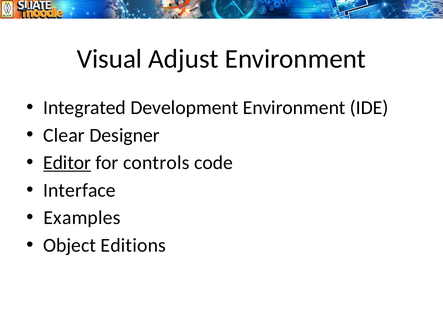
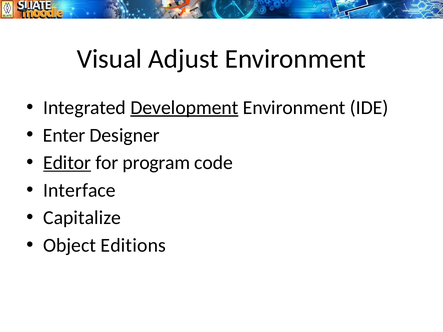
Development underline: none -> present
Clear: Clear -> Enter
controls: controls -> program
Examples: Examples -> Capitalize
